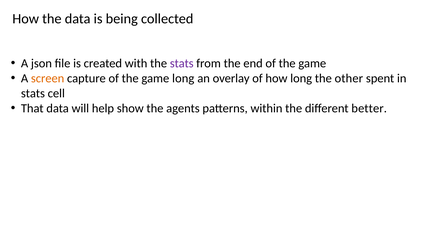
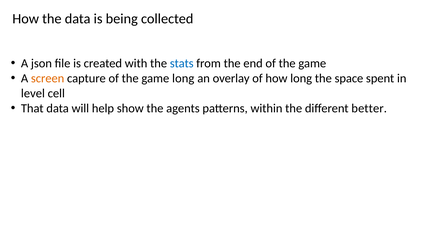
stats at (182, 63) colour: purple -> blue
other: other -> space
stats at (33, 93): stats -> level
